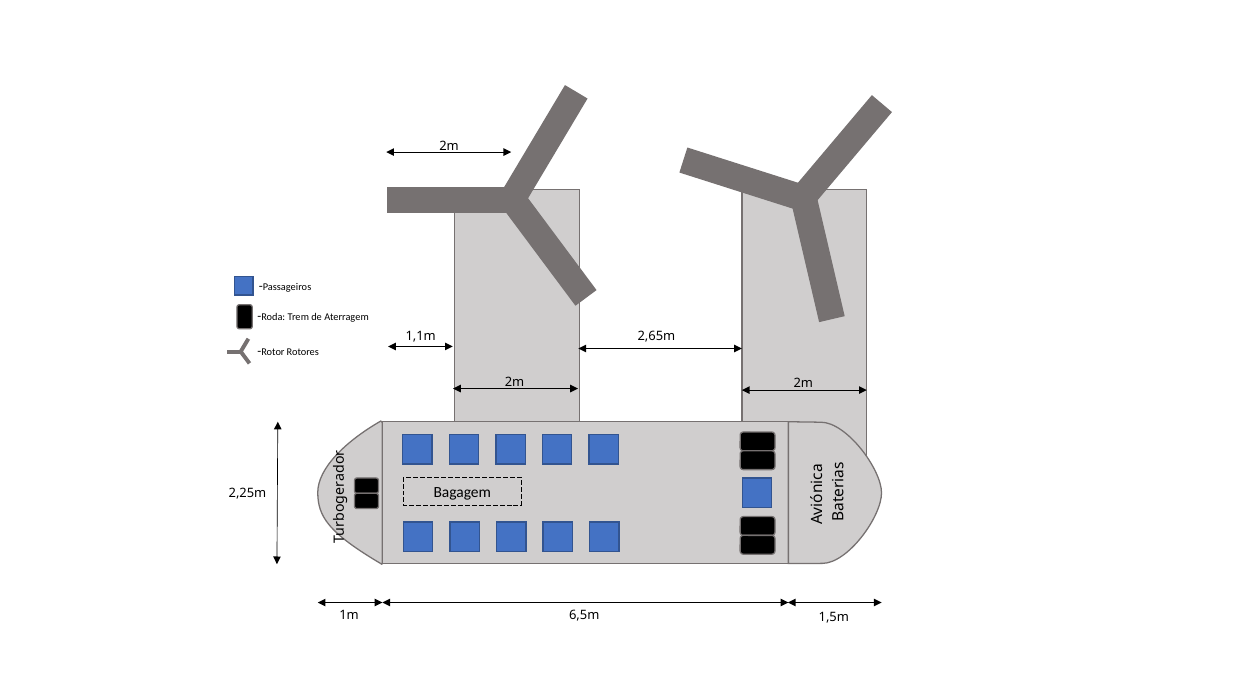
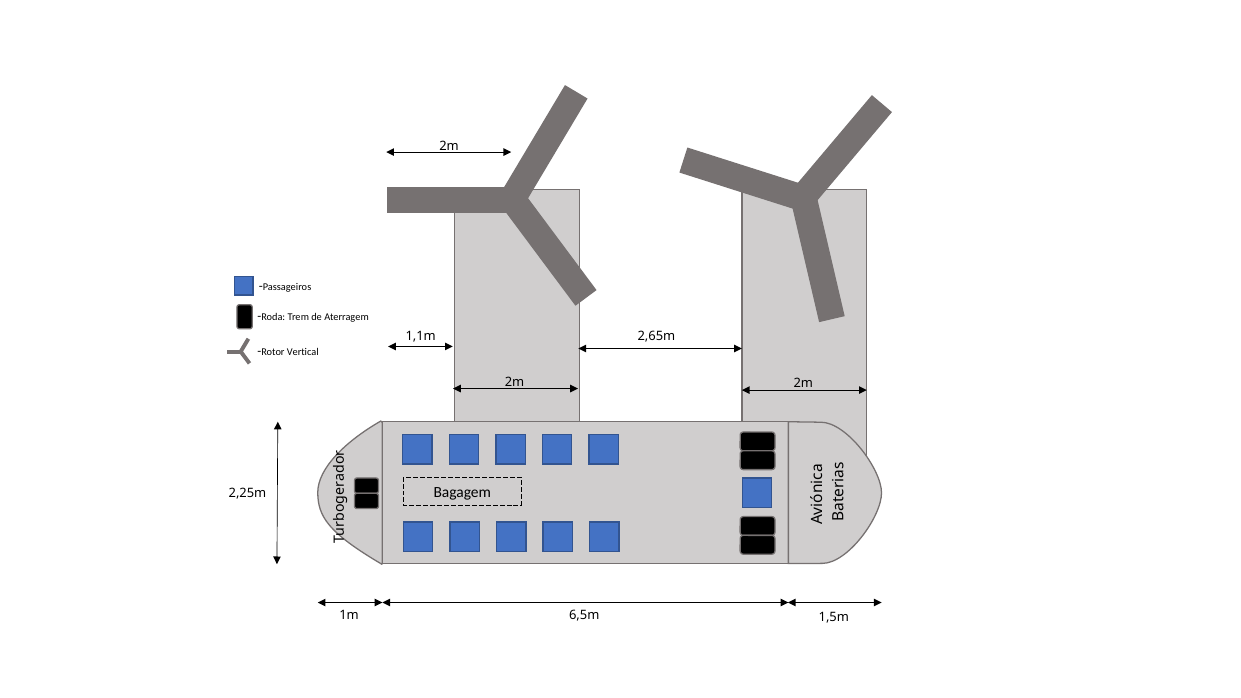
Rotores: Rotores -> Vertical
